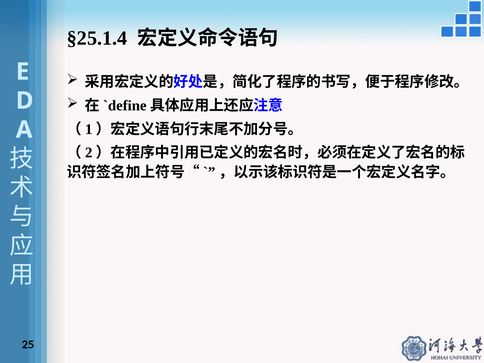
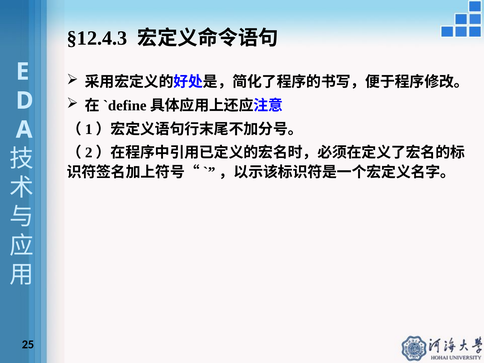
§25.1.4: §25.1.4 -> §12.4.3
